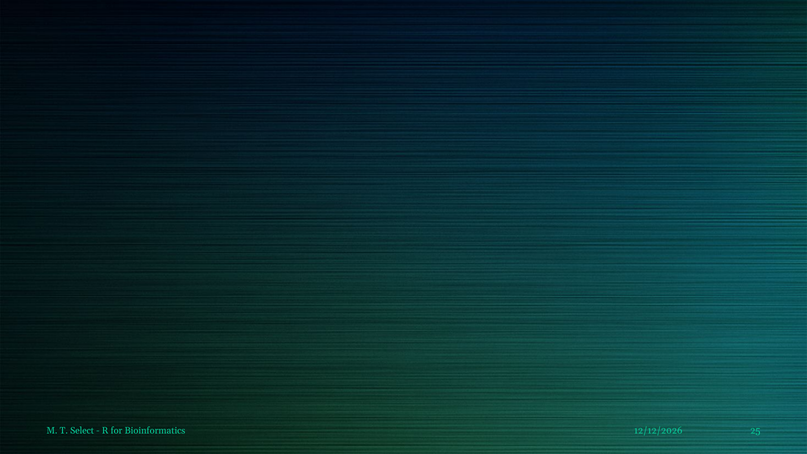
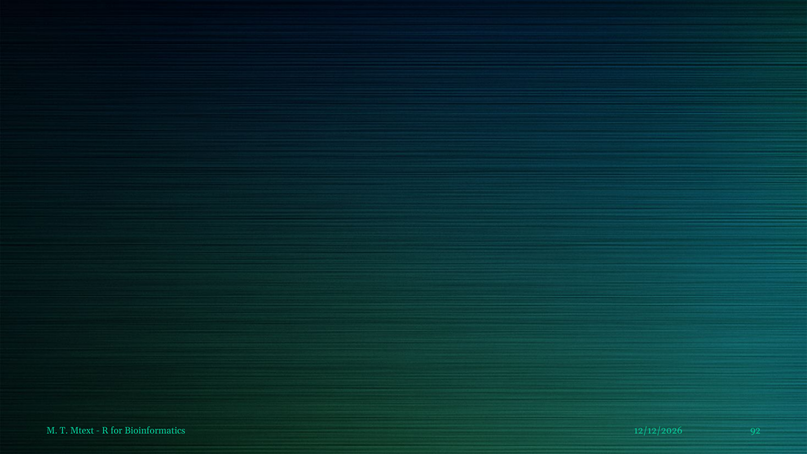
Select: Select -> Mtext
25: 25 -> 92
